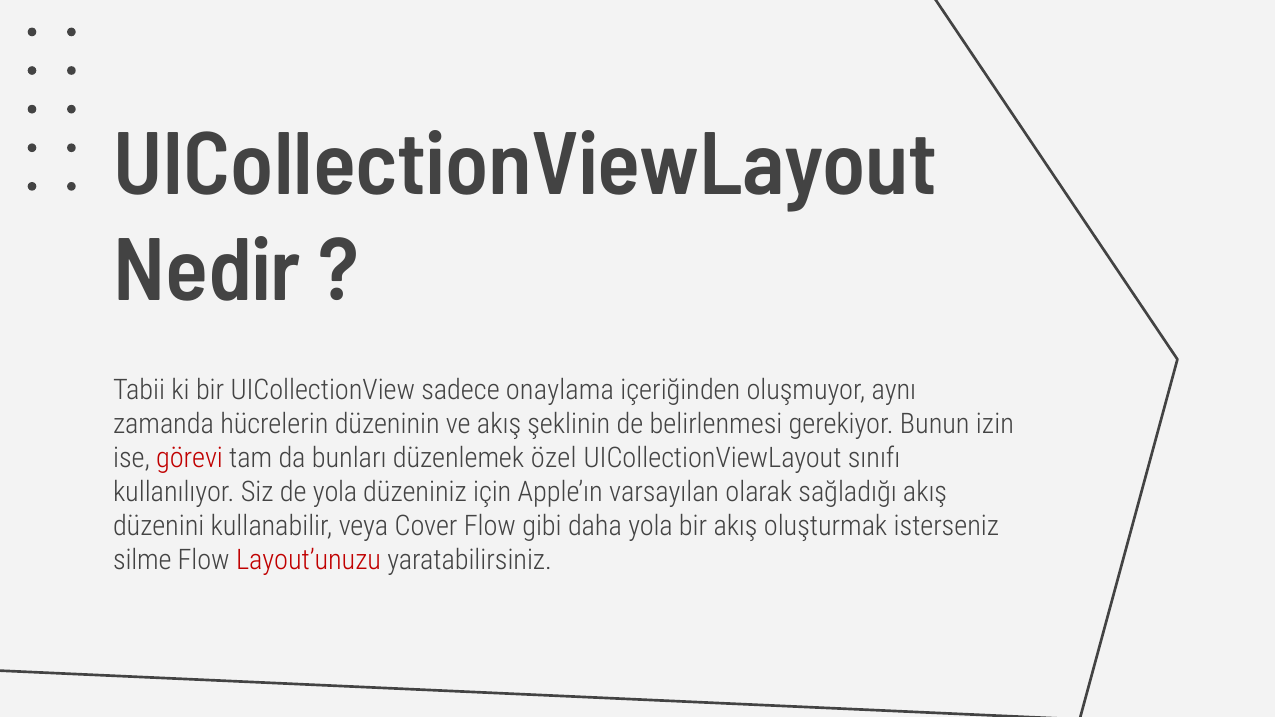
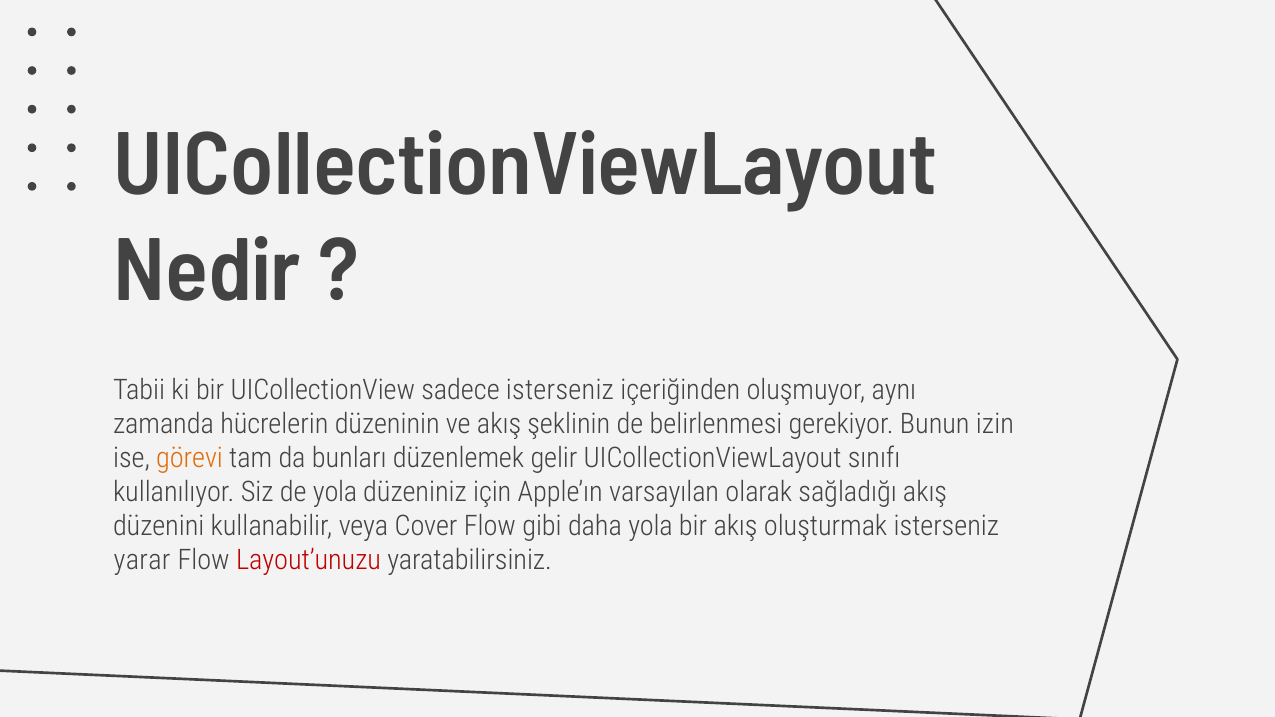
sadece onaylama: onaylama -> isterseniz
görevi colour: red -> orange
özel: özel -> gelir
silme: silme -> yarar
